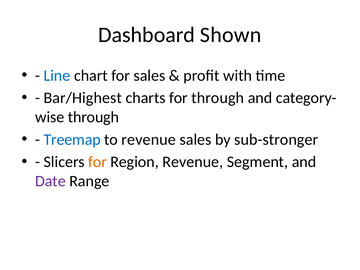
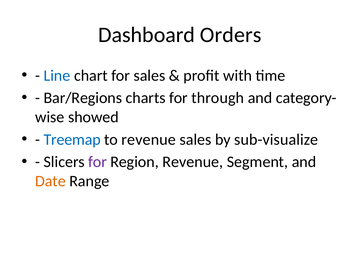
Shown: Shown -> Orders
Bar/Highest: Bar/Highest -> Bar/Regions
through at (93, 117): through -> showed
sub-stronger: sub-stronger -> sub-visualize
for at (98, 162) colour: orange -> purple
Date colour: purple -> orange
